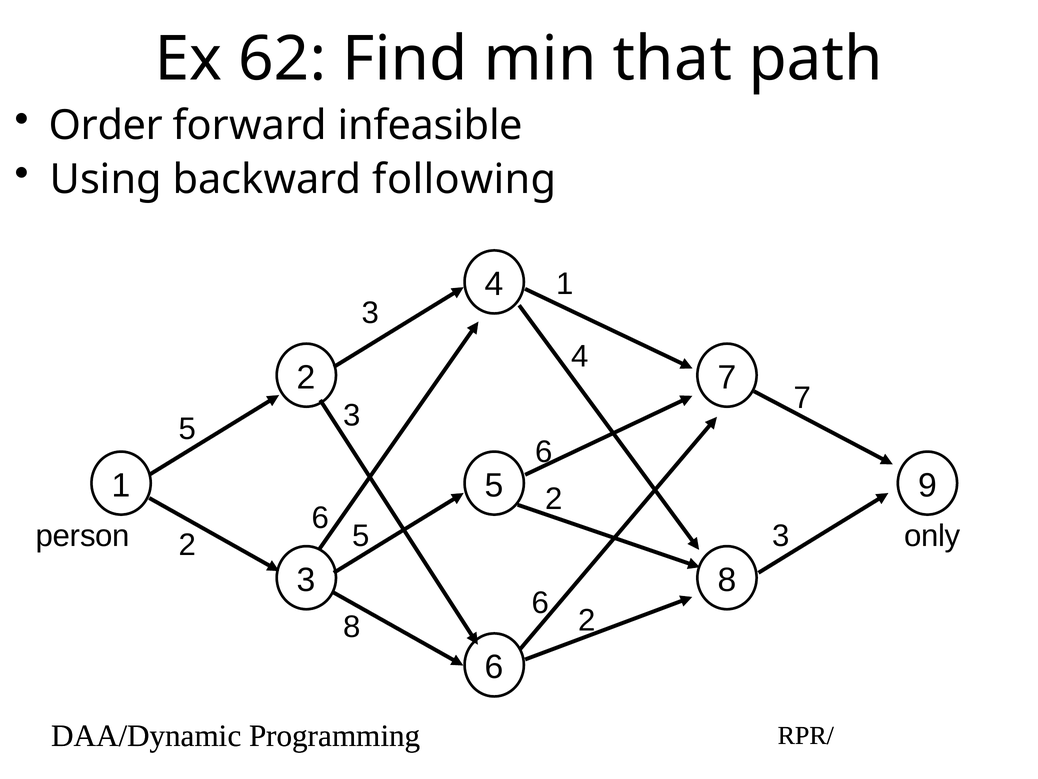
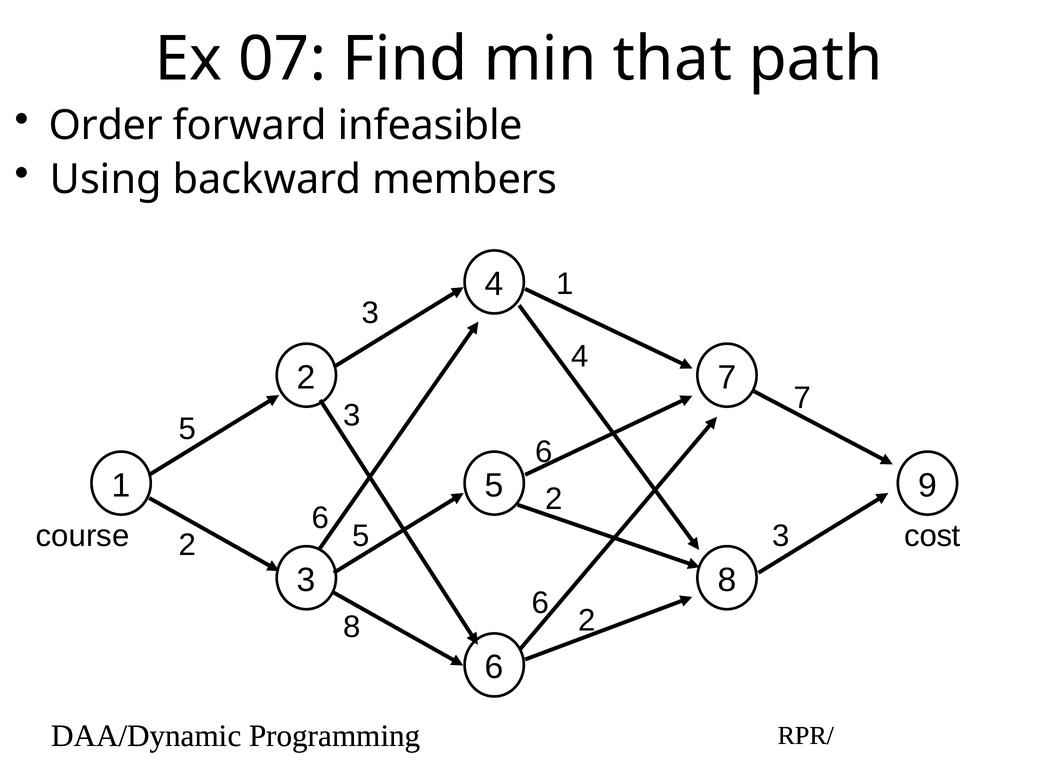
62: 62 -> 07
following: following -> members
person: person -> course
only: only -> cost
